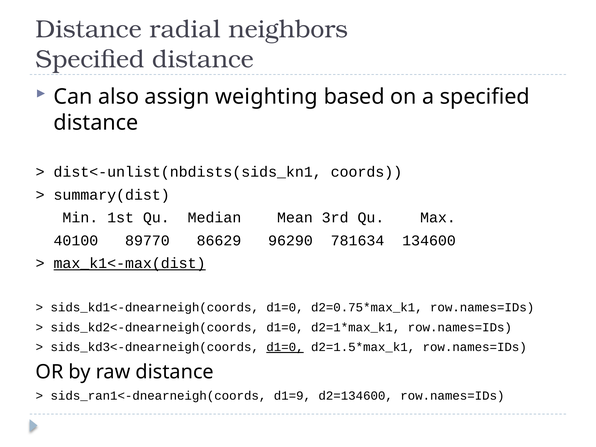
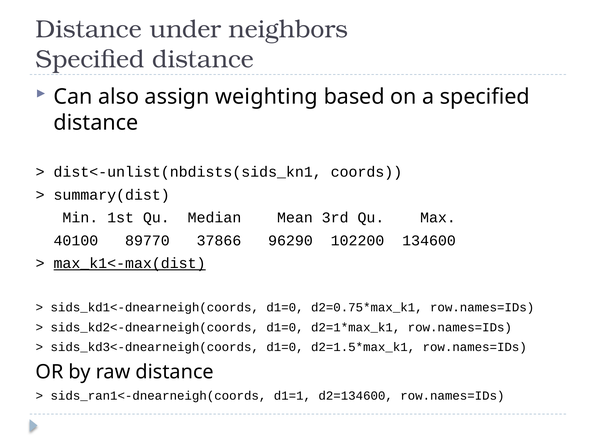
radial: radial -> under
86629: 86629 -> 37866
781634: 781634 -> 102200
d1=0 at (285, 347) underline: present -> none
d1=9: d1=9 -> d1=1
